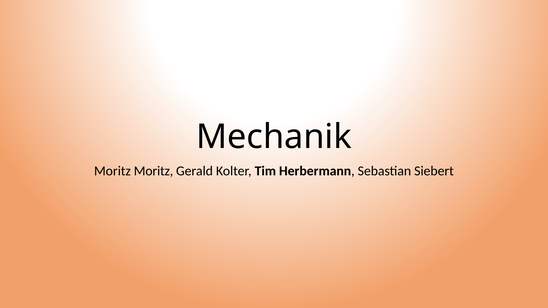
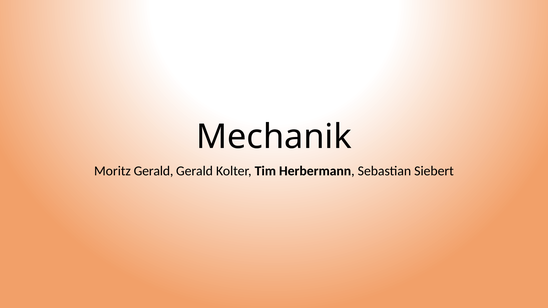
Moritz Moritz: Moritz -> Gerald
